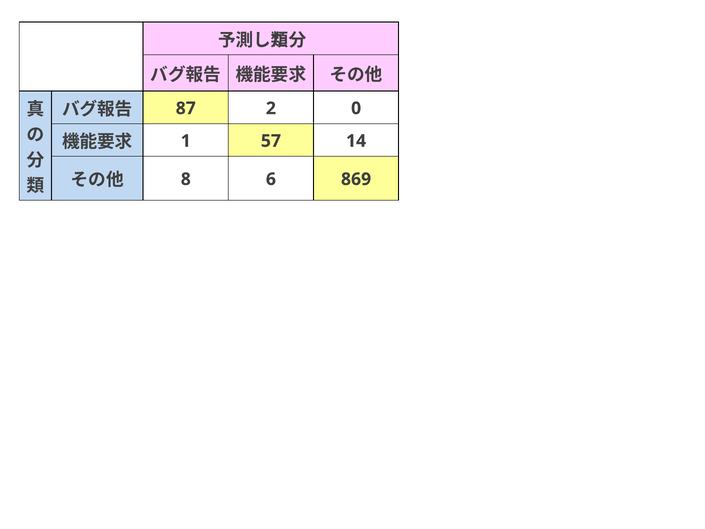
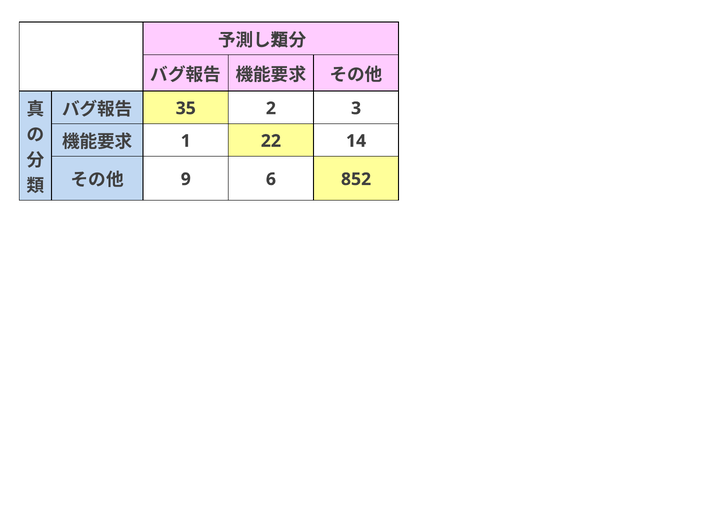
87: 87 -> 35
0: 0 -> 3
57: 57 -> 22
8: 8 -> 9
869: 869 -> 852
